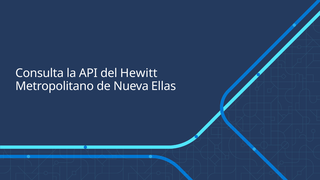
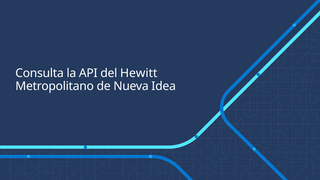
Ellas: Ellas -> Idea
